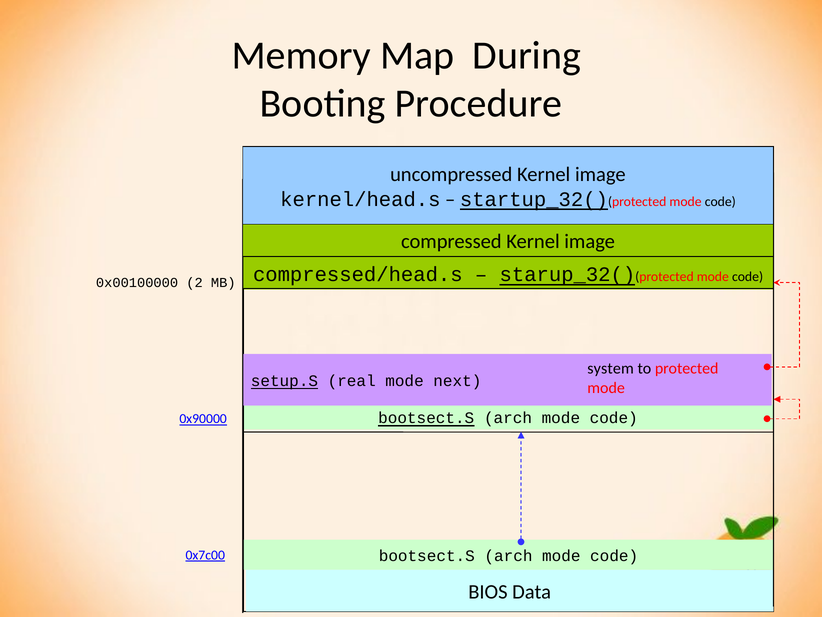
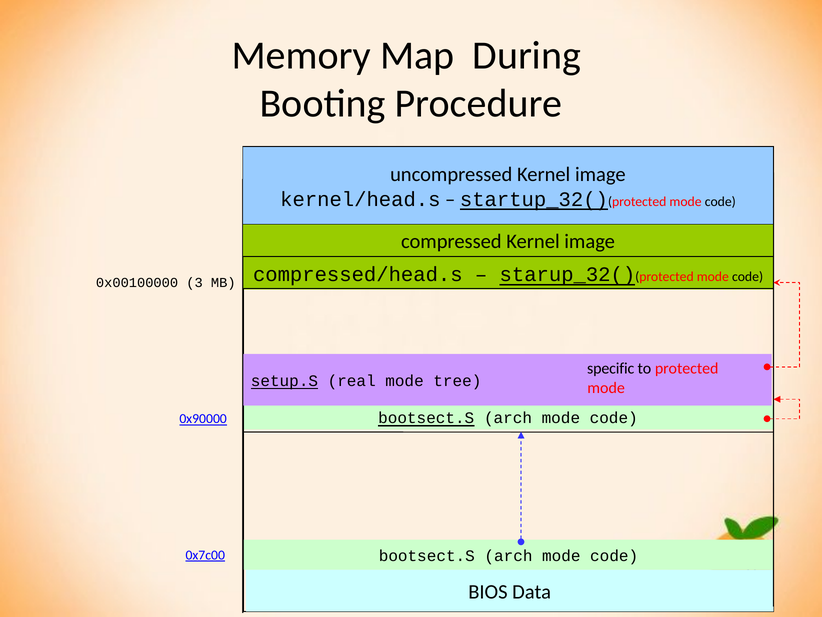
2: 2 -> 3
system: system -> specific
next: next -> tree
